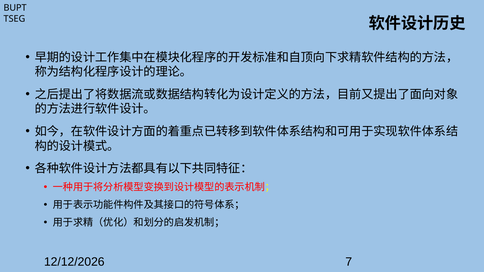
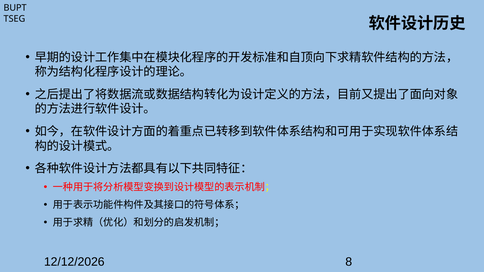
7: 7 -> 8
